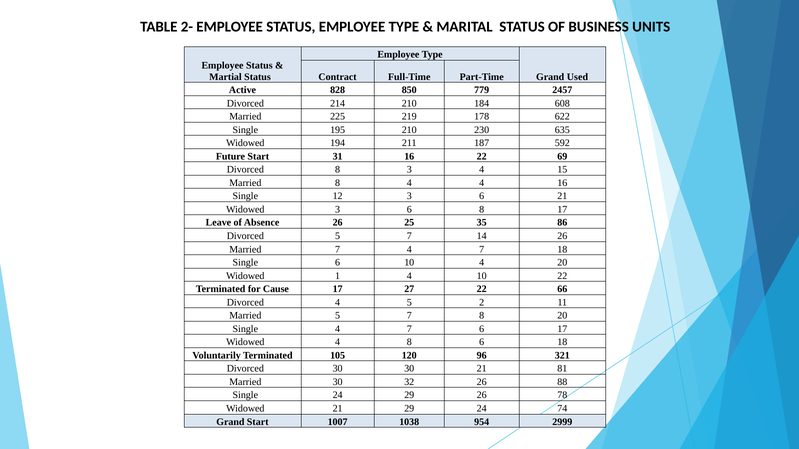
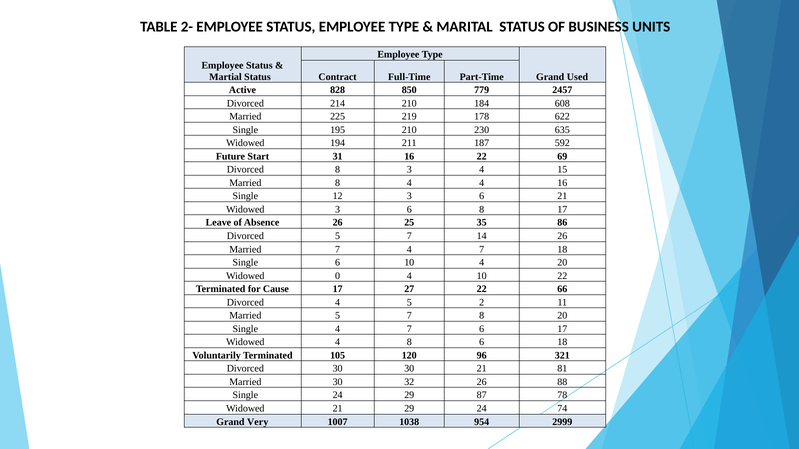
1: 1 -> 0
29 26: 26 -> 87
Grand Start: Start -> Very
